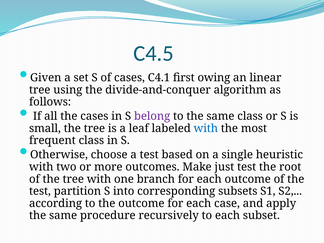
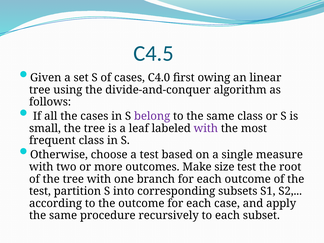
C4.1: C4.1 -> C4.0
with at (206, 128) colour: blue -> purple
heuristic: heuristic -> measure
just: just -> size
